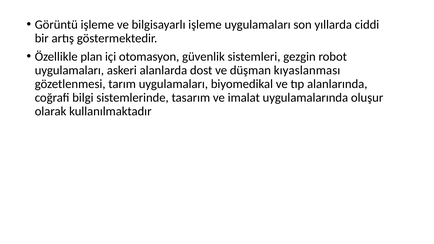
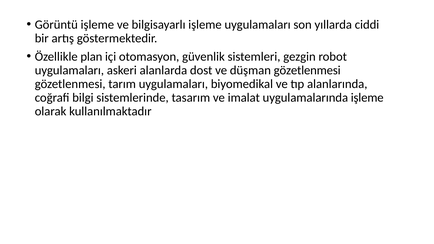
düşman kıyaslanması: kıyaslanması -> gözetlenmesi
uygulamalarında oluşur: oluşur -> işleme
